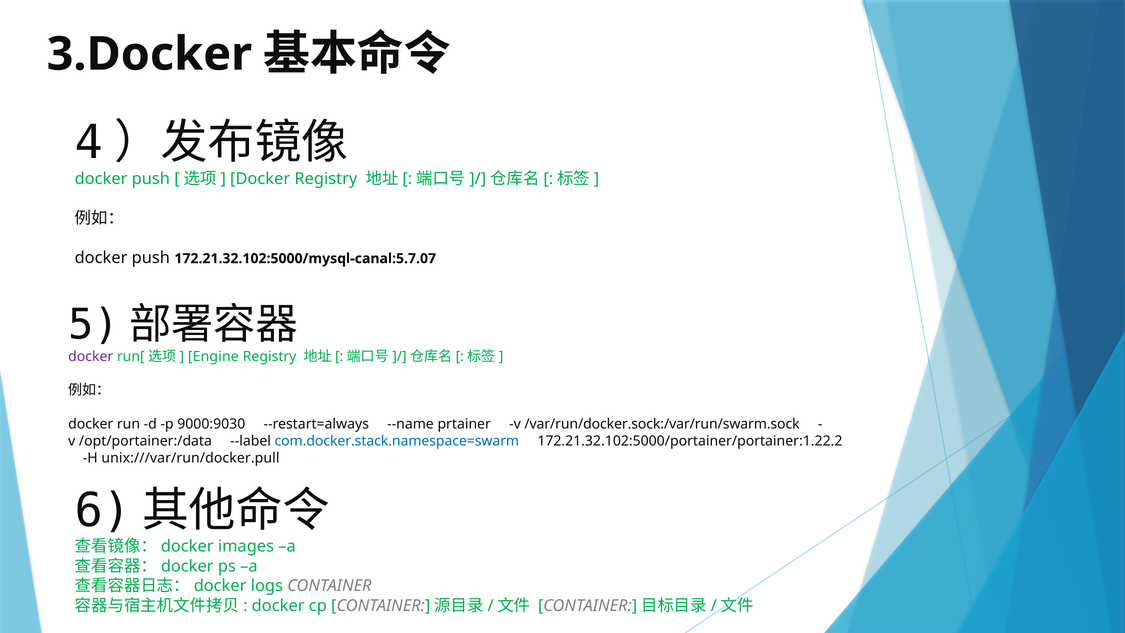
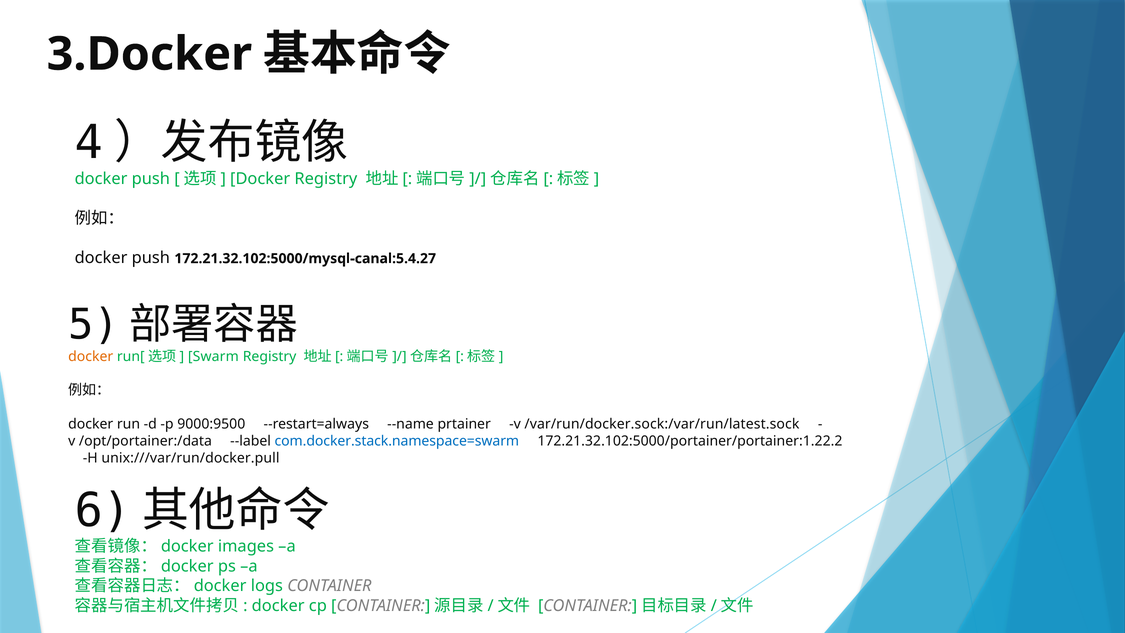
172.21.32.102:5000/mysql-canal:5.7.07: 172.21.32.102:5000/mysql-canal:5.7.07 -> 172.21.32.102:5000/mysql-canal:5.4.27
docker at (91, 356) colour: purple -> orange
Engine: Engine -> Swarm
9000:9030: 9000:9030 -> 9000:9500
/var/run/docker.sock:/var/run/swarm.sock: /var/run/docker.sock:/var/run/swarm.sock -> /var/run/docker.sock:/var/run/latest.sock
